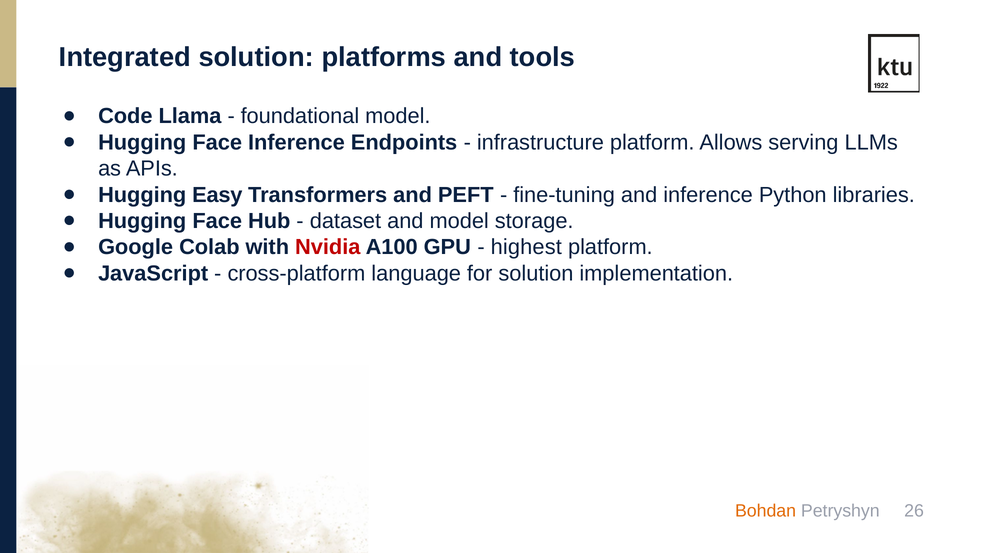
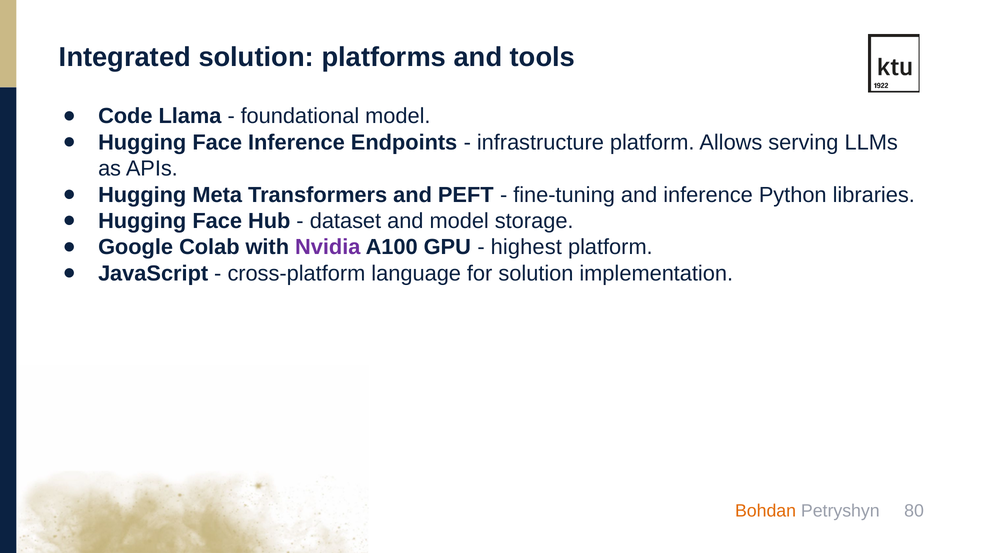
Easy: Easy -> Meta
Nvidia colour: red -> purple
26: 26 -> 80
